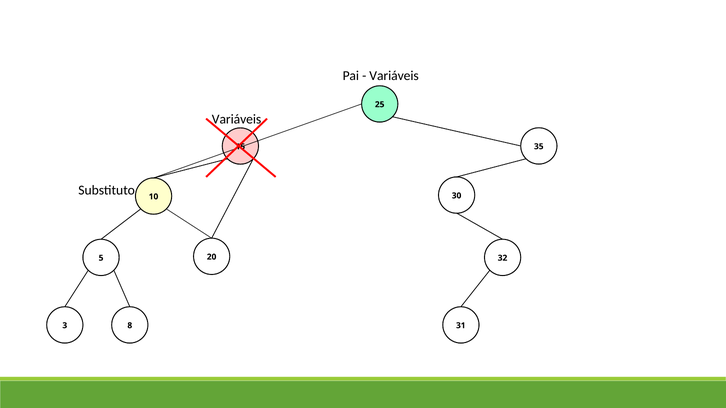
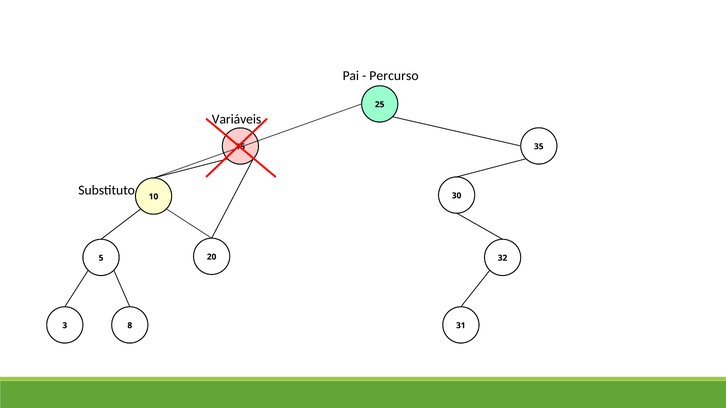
Variáveis at (394, 76): Variáveis -> Percurso
